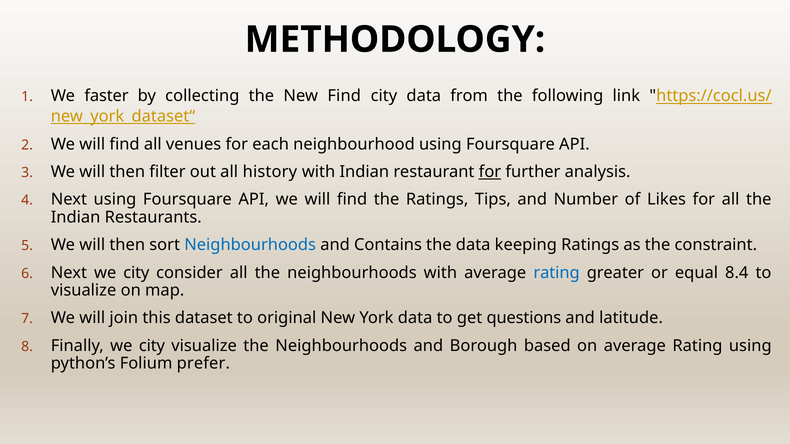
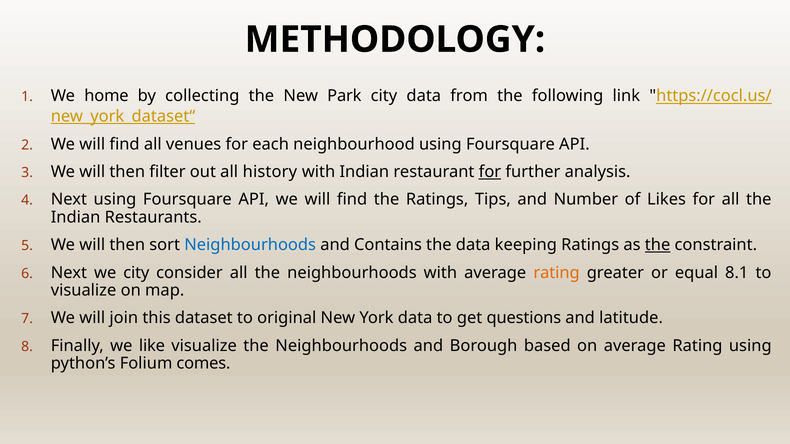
faster: faster -> home
New Find: Find -> Park
the at (658, 245) underline: none -> present
rating at (557, 273) colour: blue -> orange
8.4: 8.4 -> 8.1
Finally we city: city -> like
prefer: prefer -> comes
